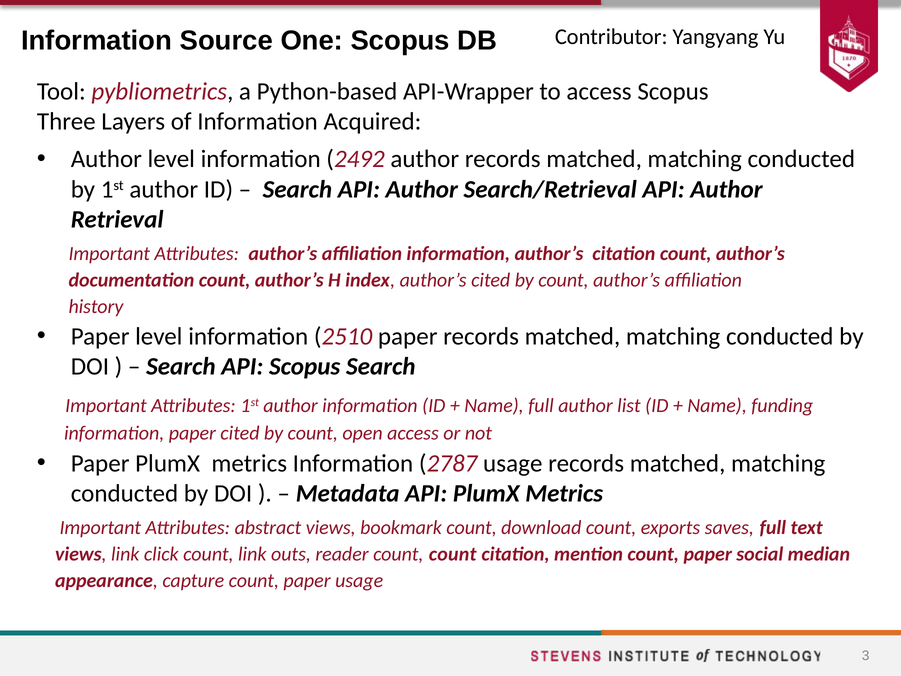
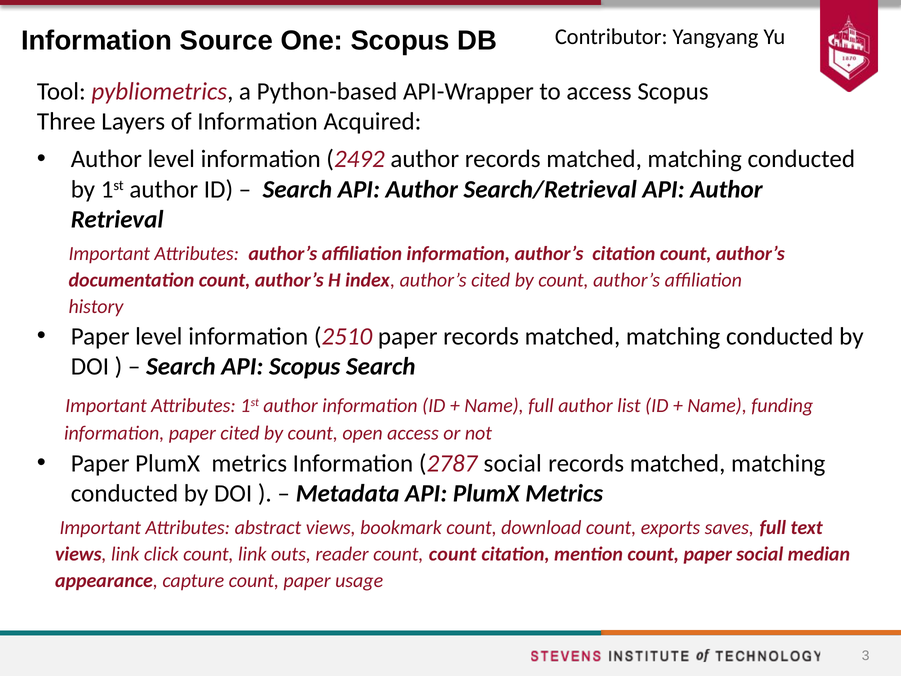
2787 usage: usage -> social
